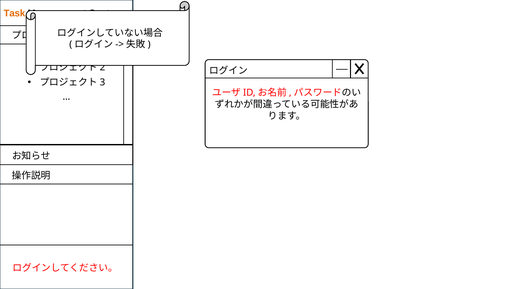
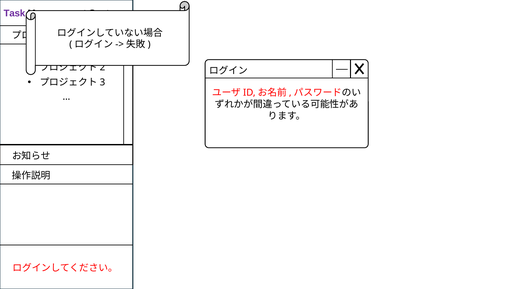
Task colour: orange -> purple
